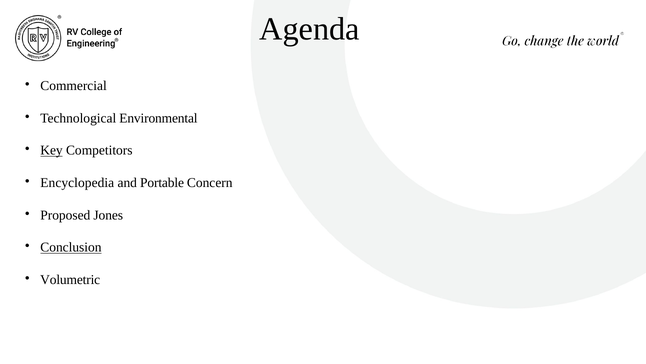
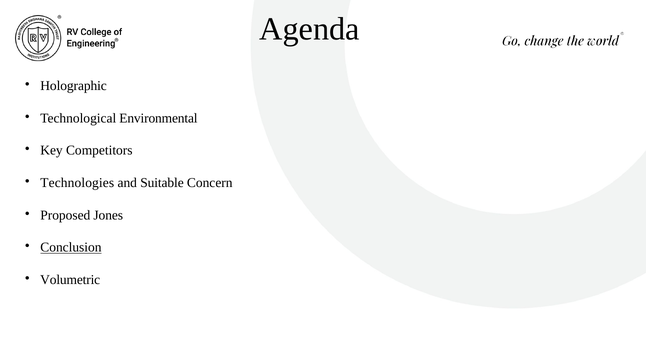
Commercial: Commercial -> Holographic
Key underline: present -> none
Encyclopedia: Encyclopedia -> Technologies
Portable: Portable -> Suitable
